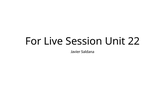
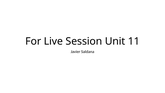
22: 22 -> 11
